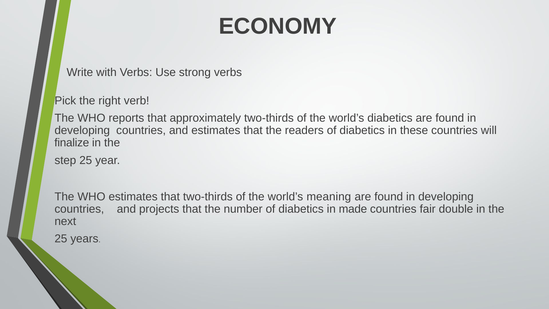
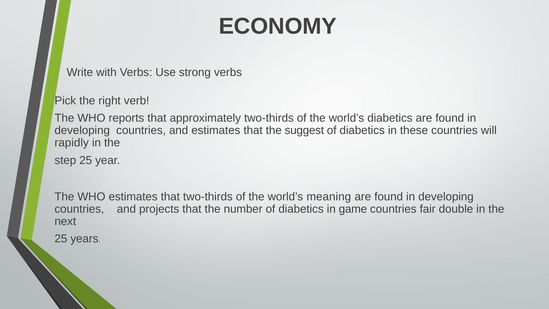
readers: readers -> suggest
finalize: finalize -> rapidly
made: made -> game
